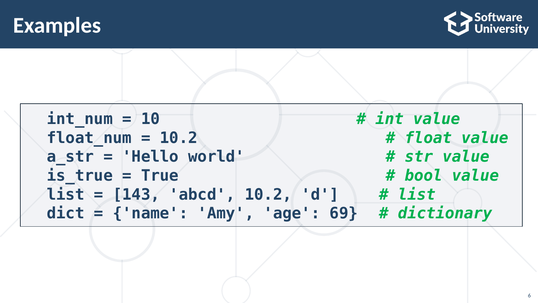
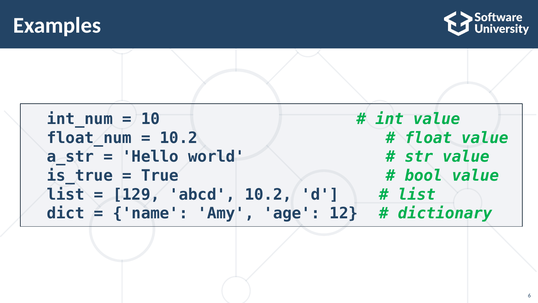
143: 143 -> 129
69: 69 -> 12
